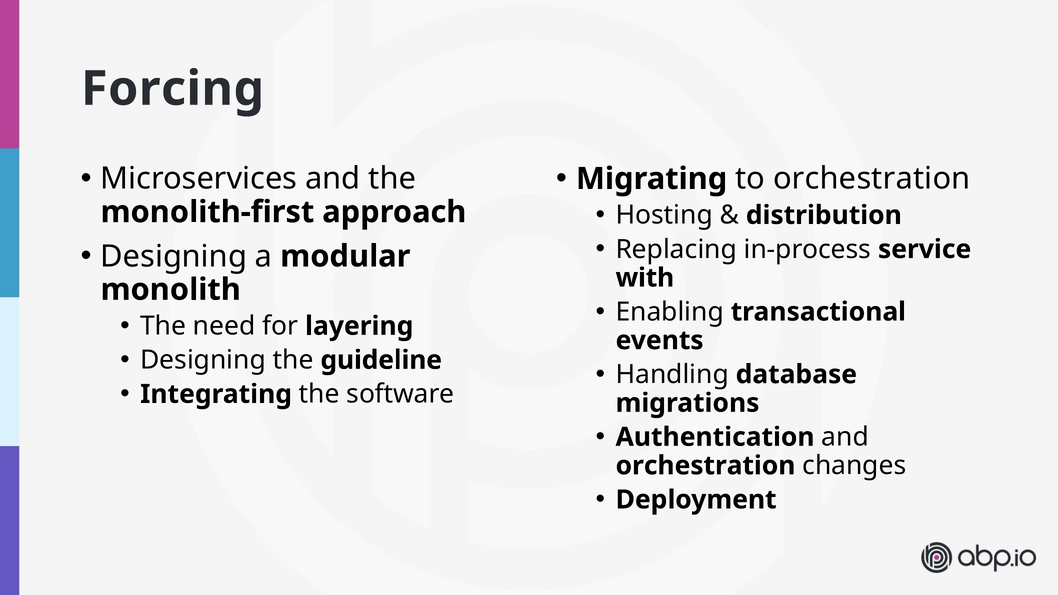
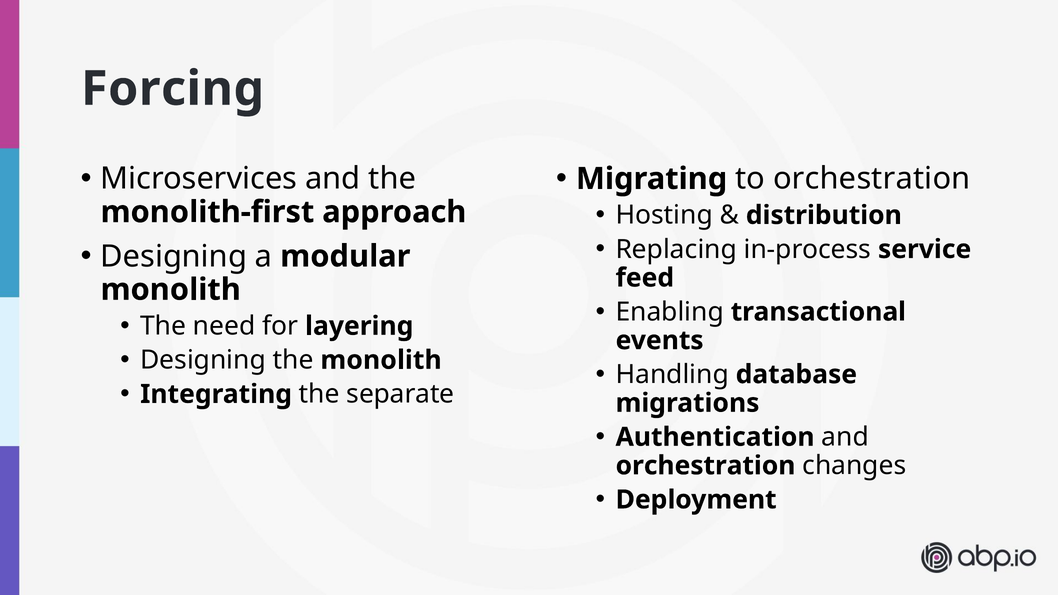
with: with -> feed
the guideline: guideline -> monolith
software: software -> separate
